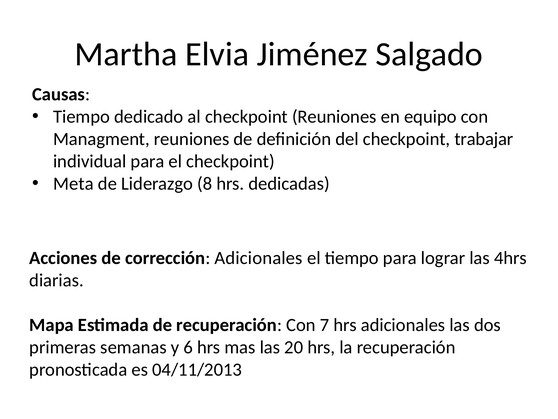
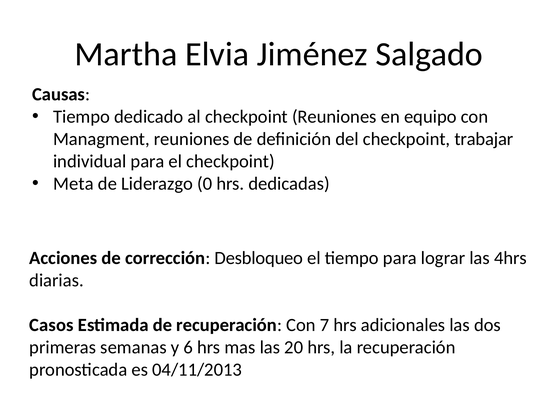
8: 8 -> 0
corrección Adicionales: Adicionales -> Desbloqueo
Mapa: Mapa -> Casos
